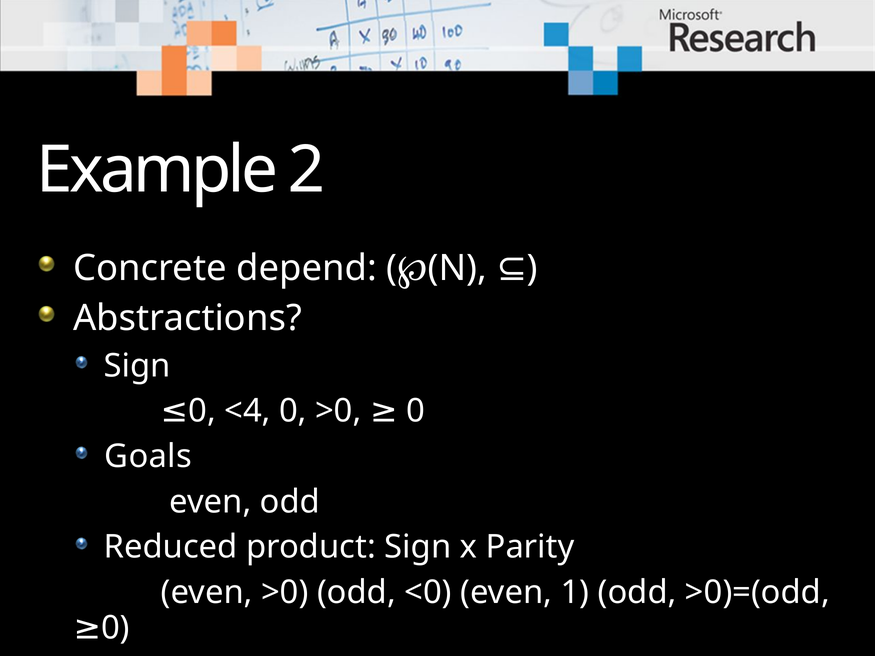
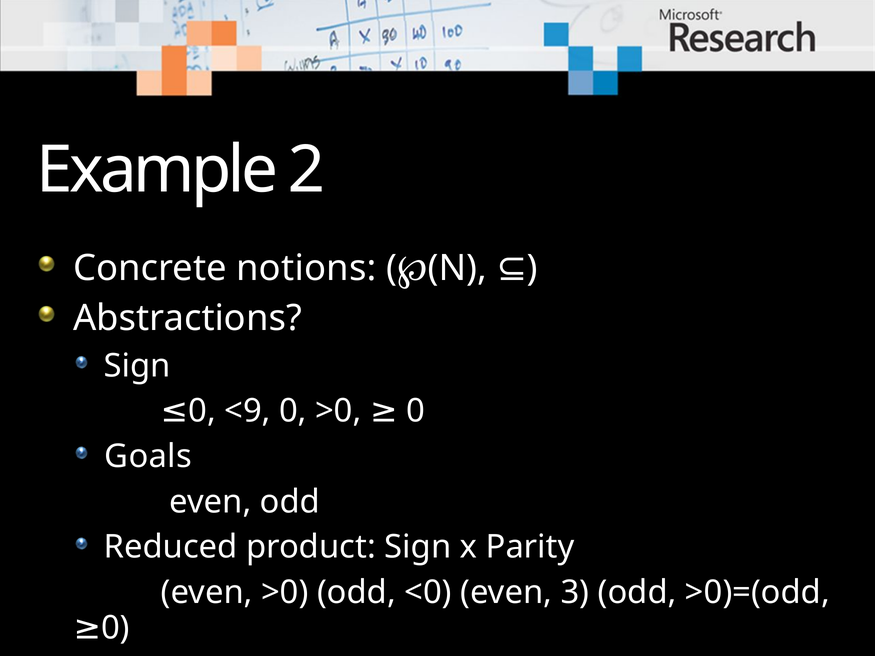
depend: depend -> notions
<4: <4 -> <9
1: 1 -> 3
